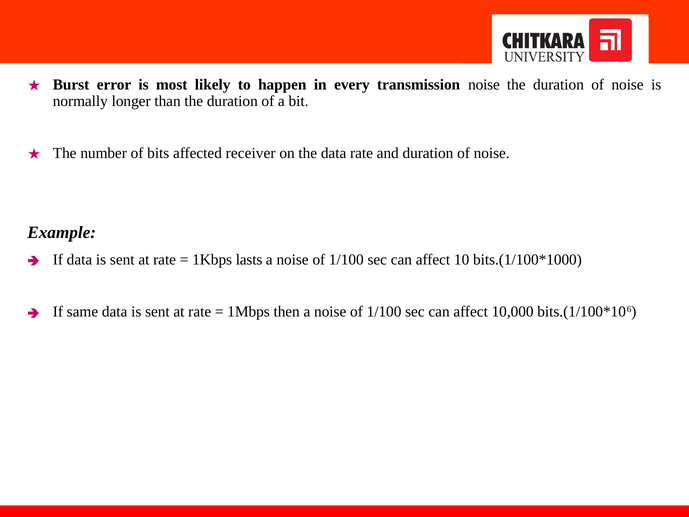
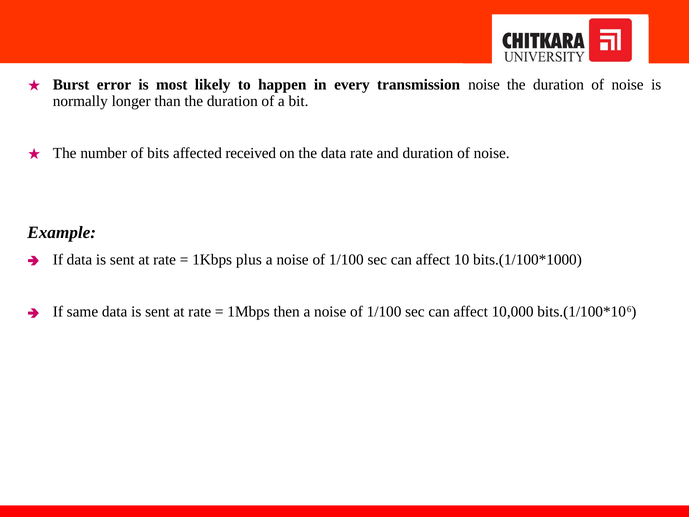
receiver: receiver -> received
lasts: lasts -> plus
